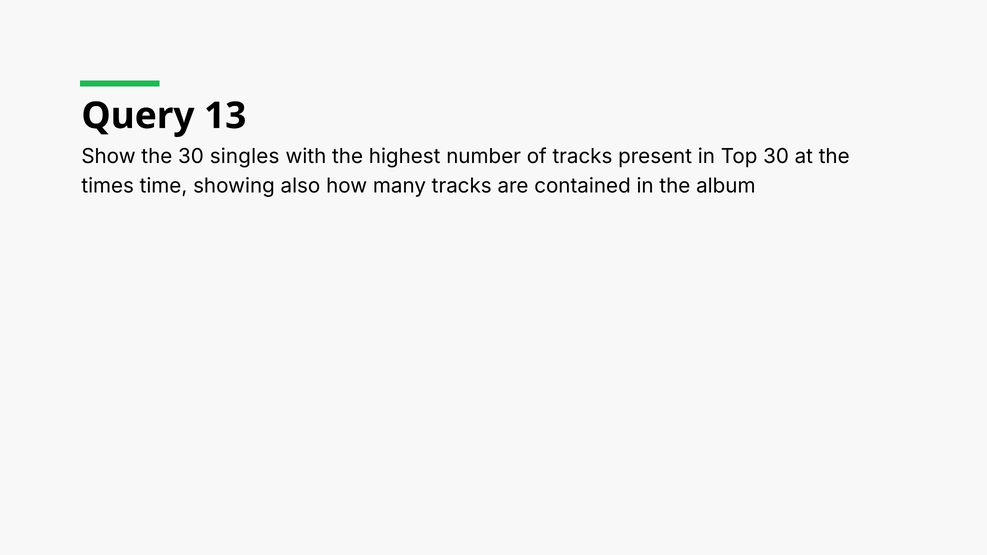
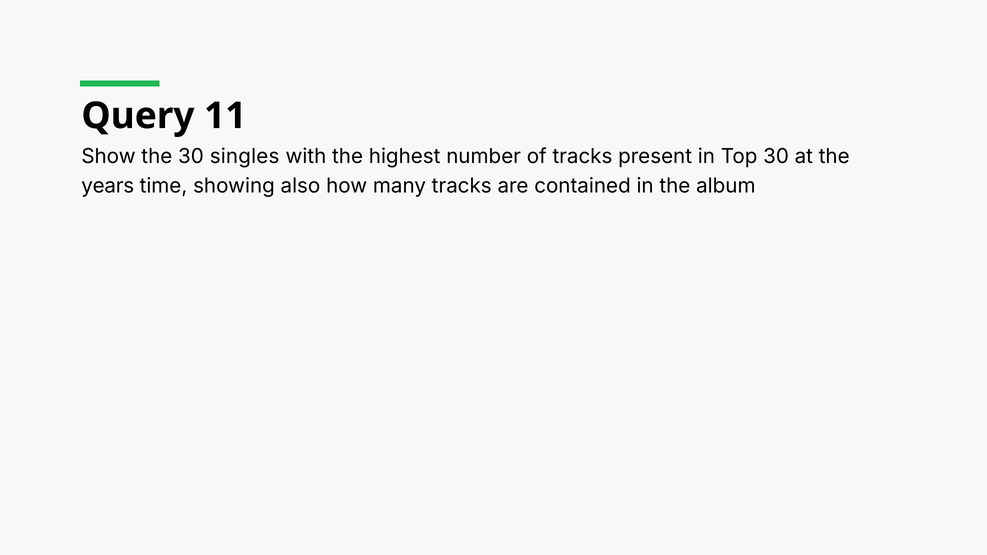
13: 13 -> 11
times: times -> years
